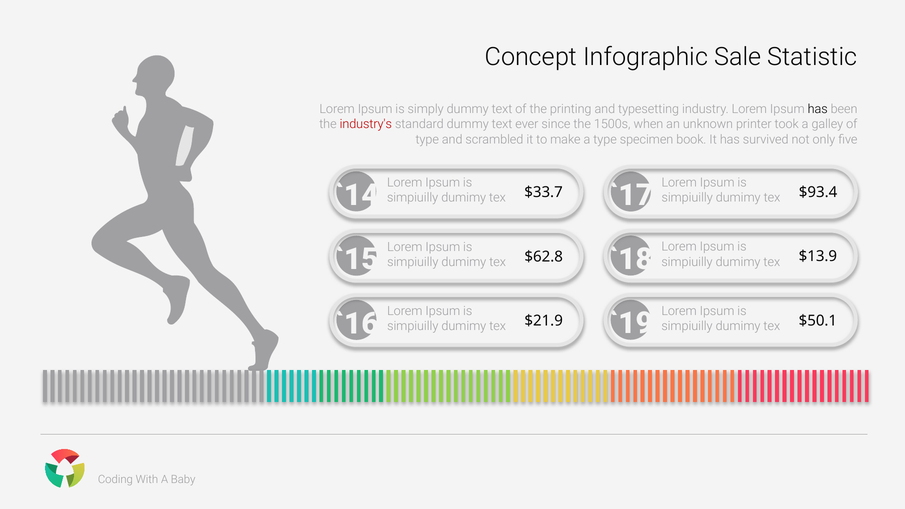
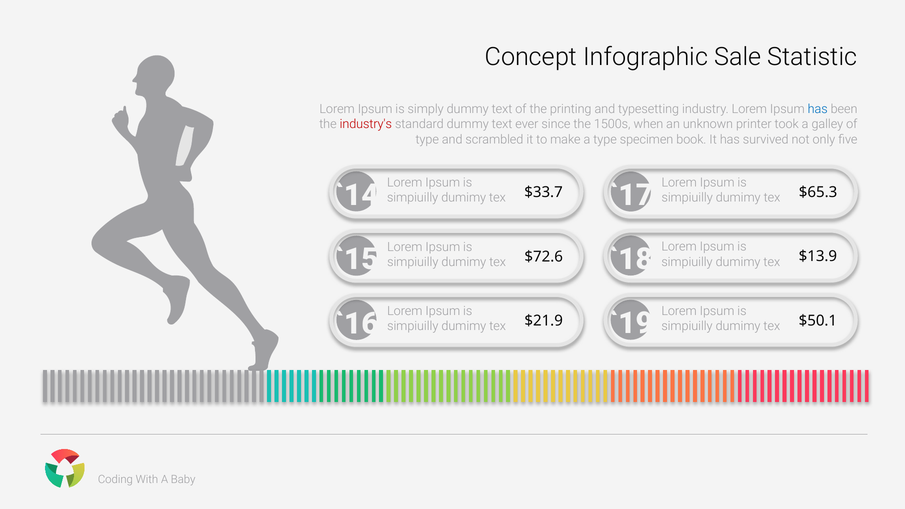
has at (818, 109) colour: black -> blue
$93.4: $93.4 -> $65.3
$62.8: $62.8 -> $72.6
